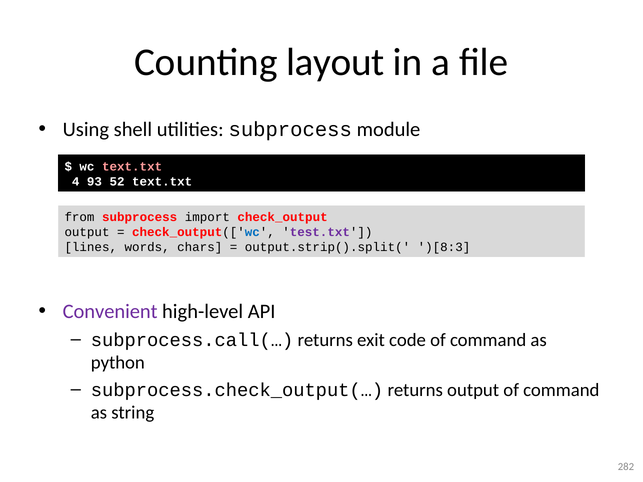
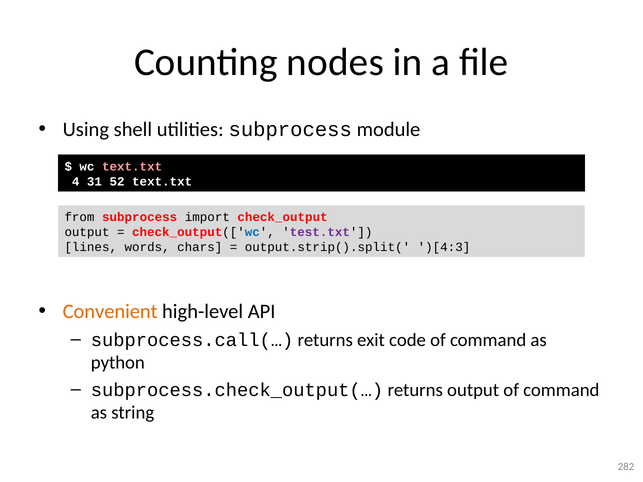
layout: layout -> nodes
93: 93 -> 31
)[8:3: )[8:3 -> )[4:3
Convenient colour: purple -> orange
